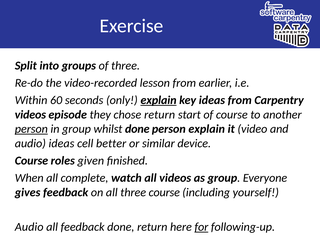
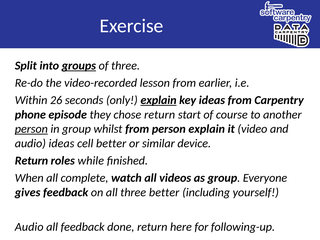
groups underline: none -> present
60: 60 -> 26
videos at (30, 115): videos -> phone
whilst done: done -> from
Course at (31, 161): Course -> Return
given: given -> while
three course: course -> better
for underline: present -> none
